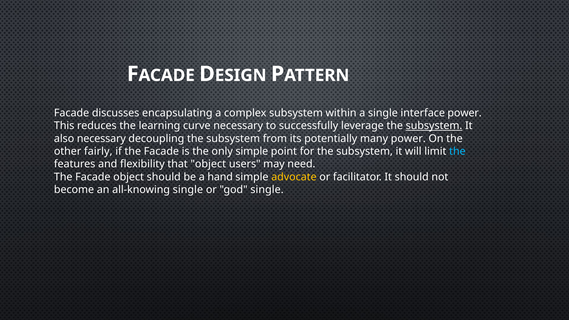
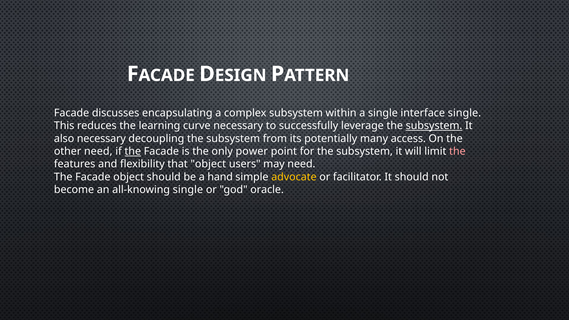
interface power: power -> single
many power: power -> access
other fairly: fairly -> need
the at (133, 151) underline: none -> present
only simple: simple -> power
the at (457, 151) colour: light blue -> pink
god single: single -> oracle
